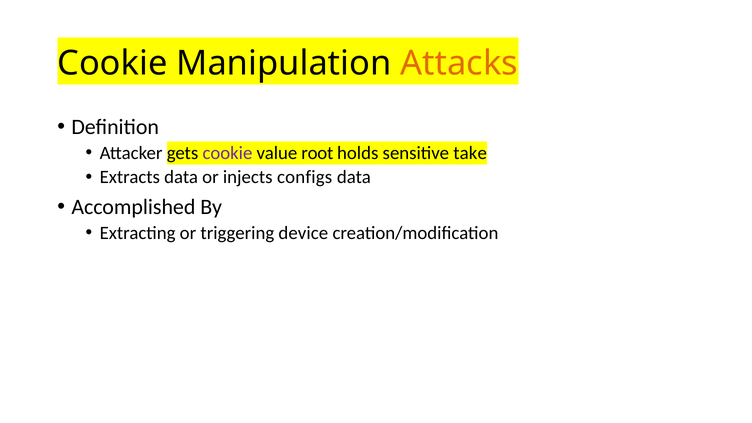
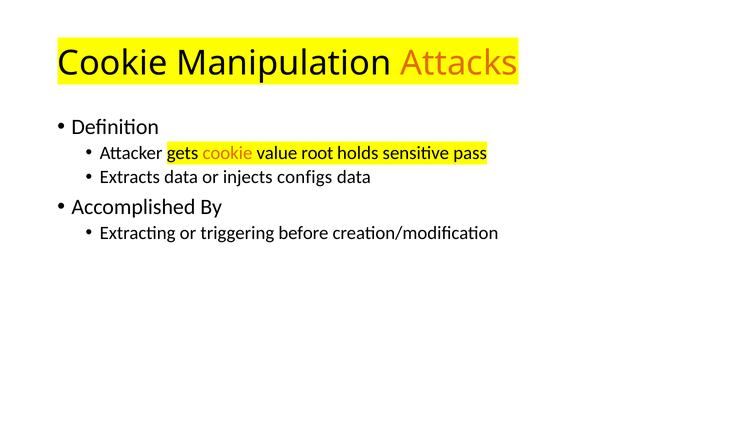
cookie at (227, 153) colour: purple -> orange
take: take -> pass
device: device -> before
